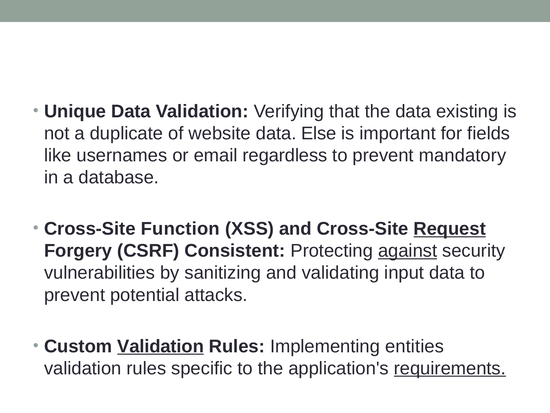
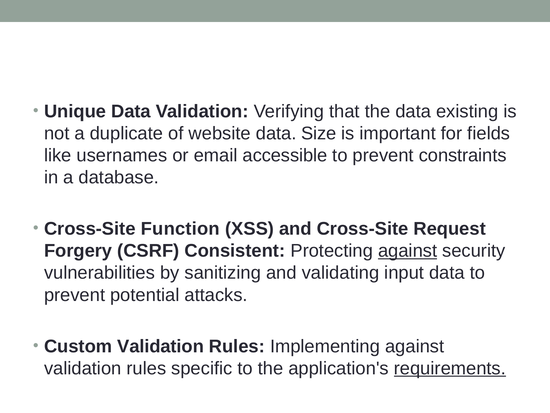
Else: Else -> Size
regardless: regardless -> accessible
mandatory: mandatory -> constraints
Request underline: present -> none
Validation at (161, 346) underline: present -> none
Implementing entities: entities -> against
